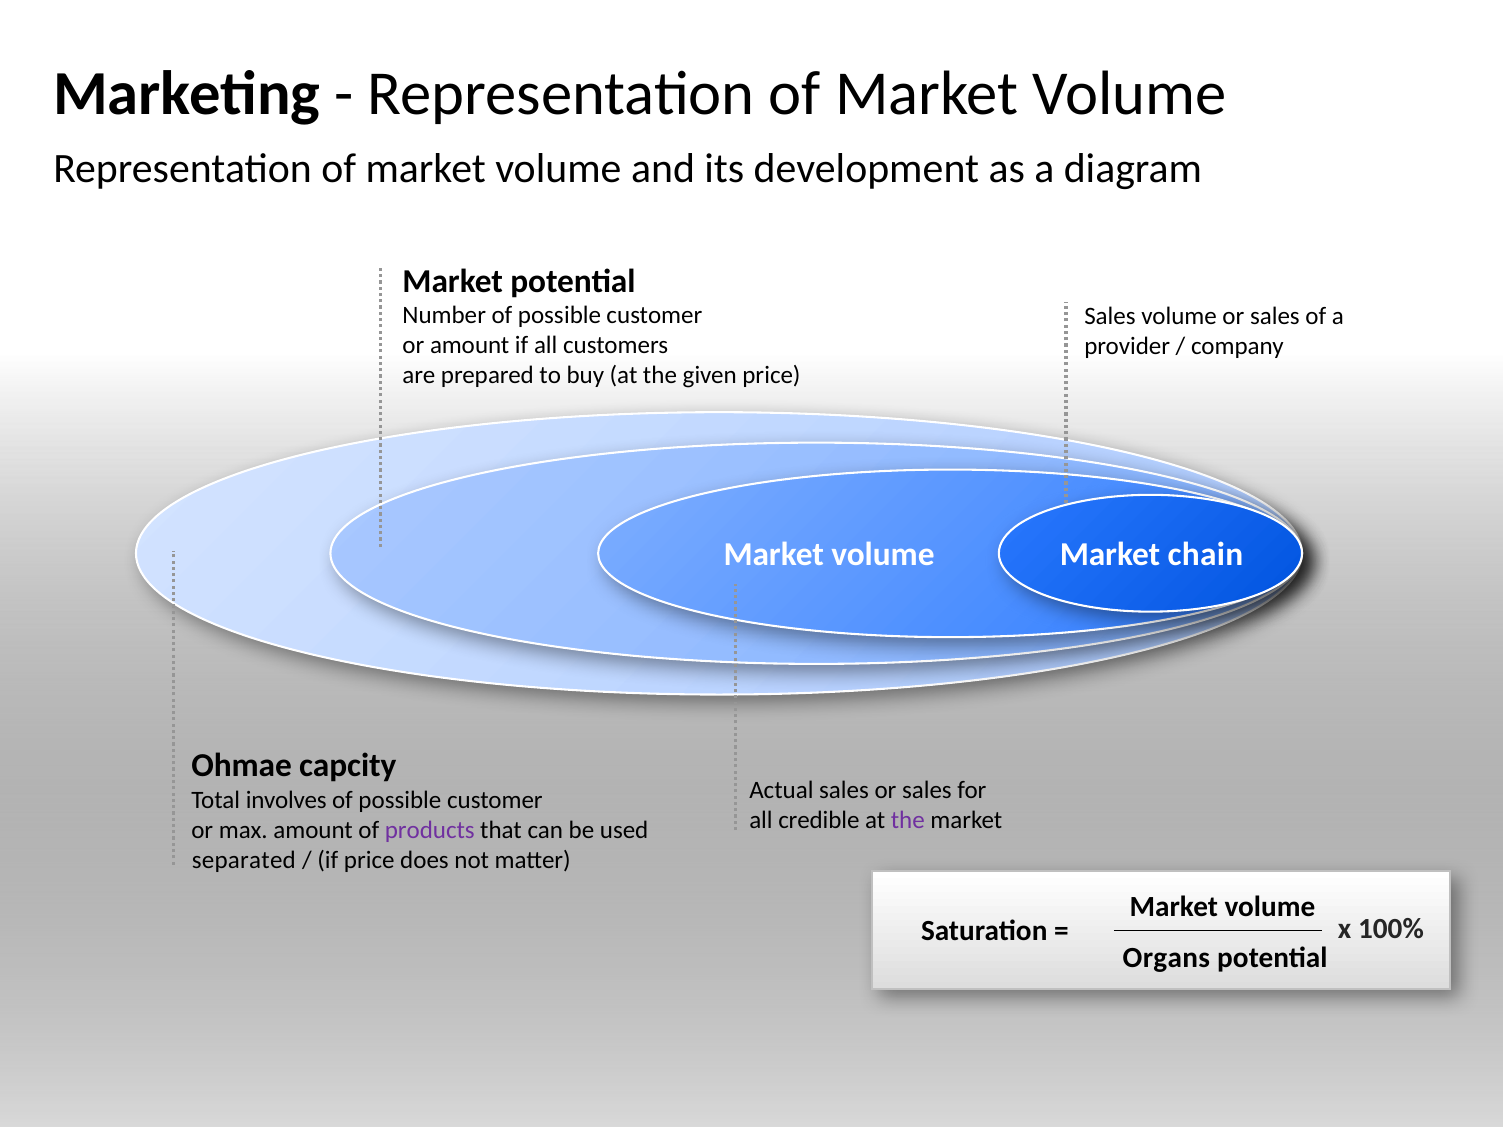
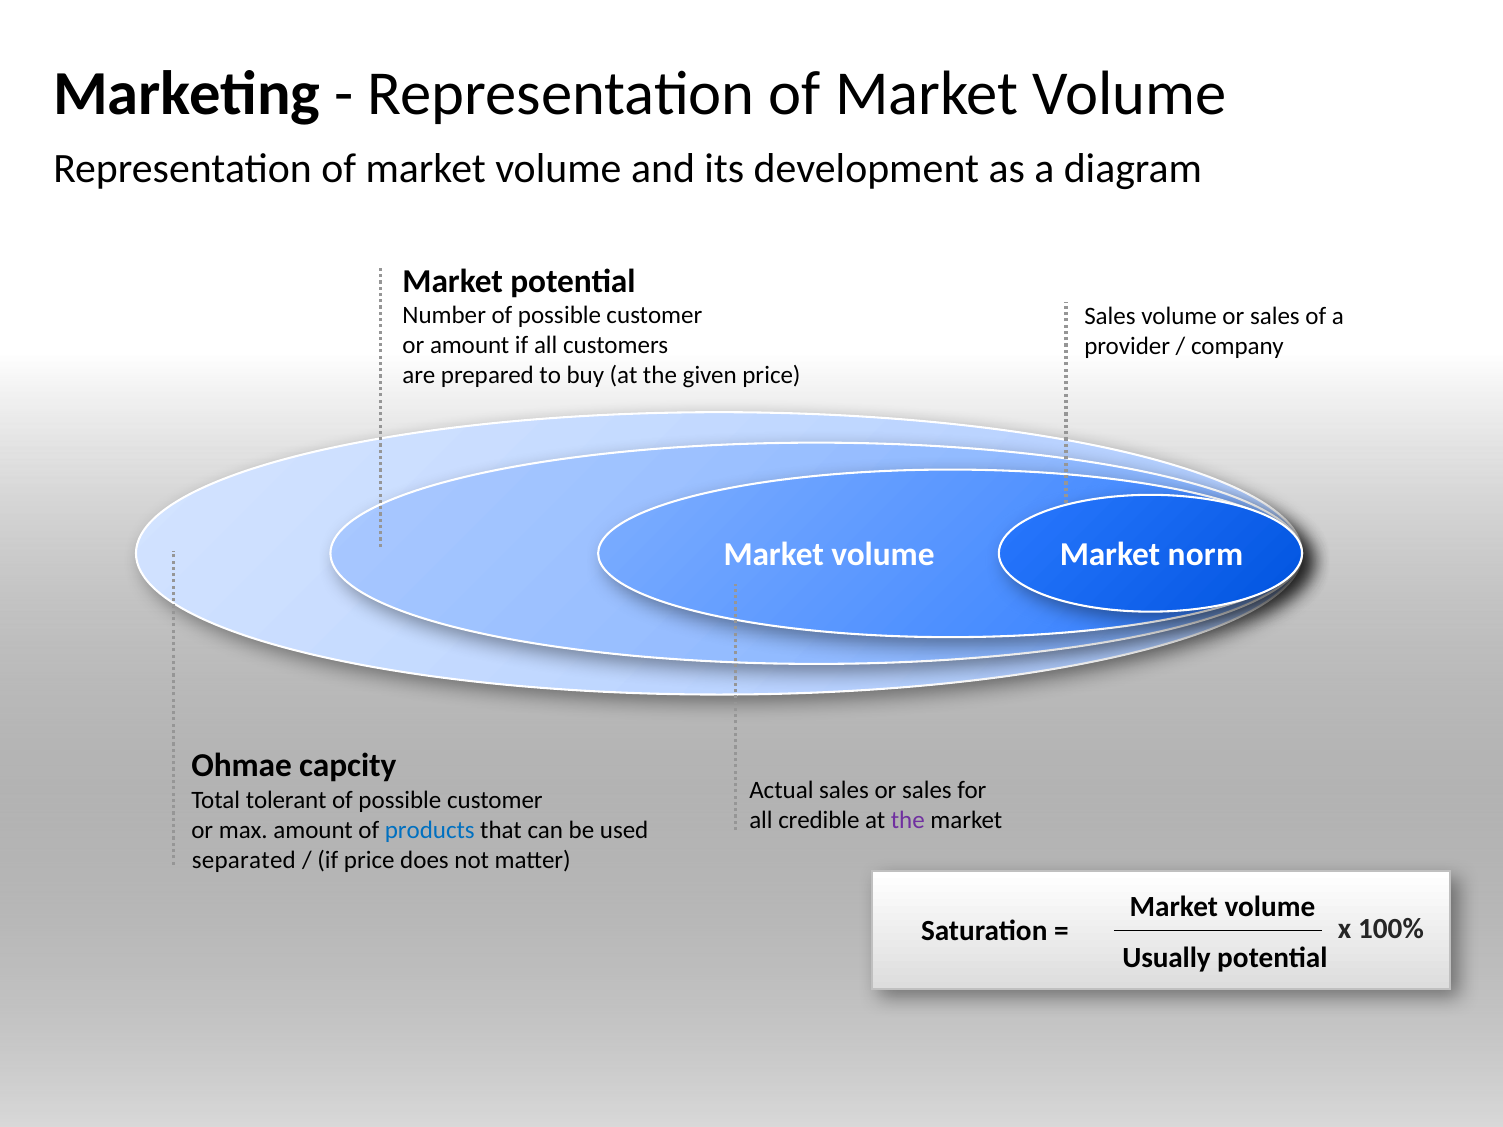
chain: chain -> norm
involves: involves -> tolerant
products colour: purple -> blue
Organs: Organs -> Usually
